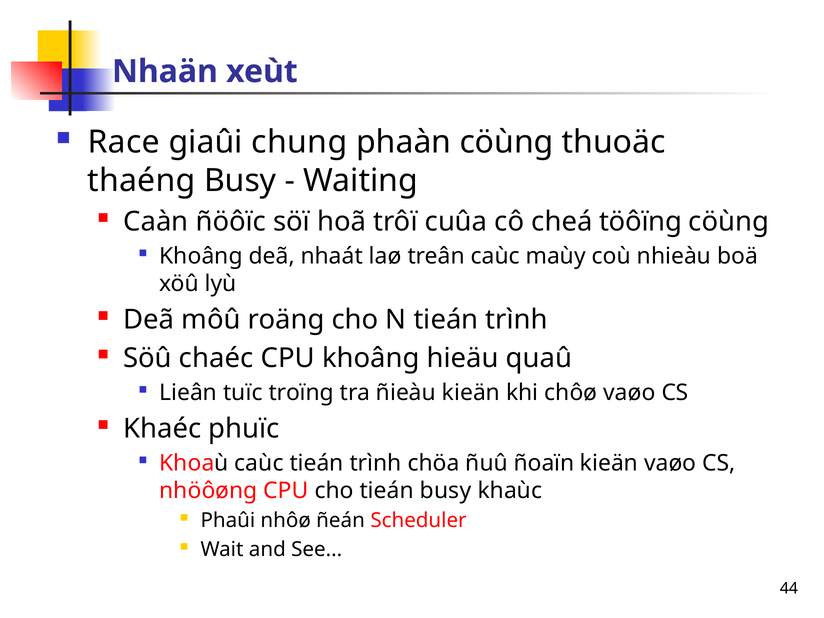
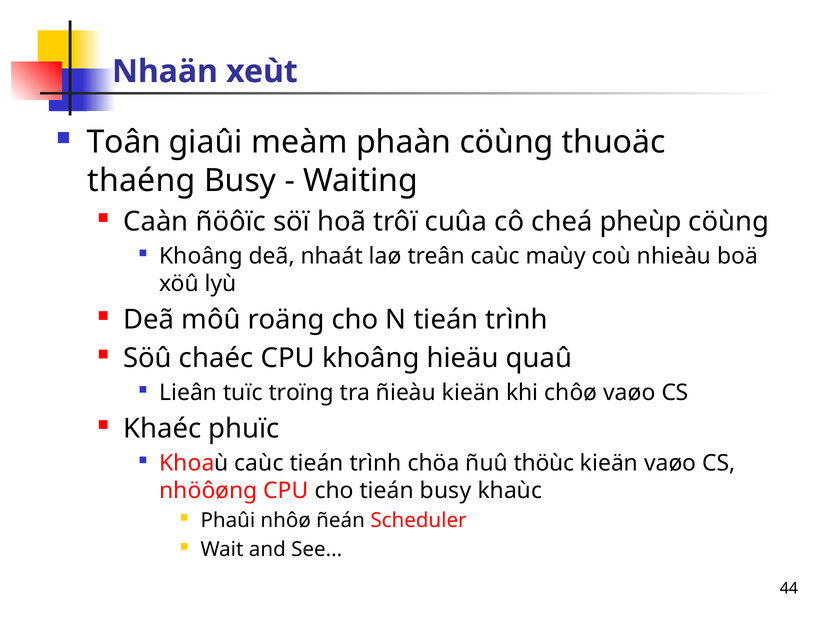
Race: Race -> Toân
chung: chung -> meàm
töôïng: töôïng -> pheùp
ñoaïn: ñoaïn -> thöùc
